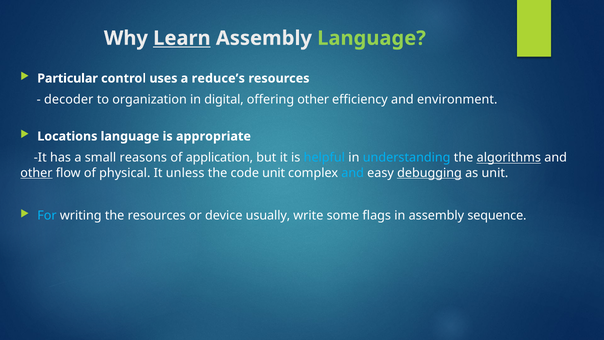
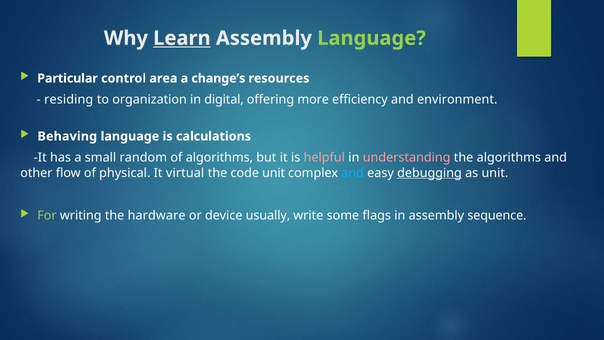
uses: uses -> area
reduce’s: reduce’s -> change’s
decoder: decoder -> residing
offering other: other -> more
Locations: Locations -> Behaving
appropriate: appropriate -> calculations
reasons: reasons -> random
of application: application -> algorithms
helpful colour: light blue -> pink
understanding colour: light blue -> pink
algorithms at (509, 158) underline: present -> none
other at (36, 173) underline: present -> none
unless: unless -> virtual
For colour: light blue -> light green
the resources: resources -> hardware
